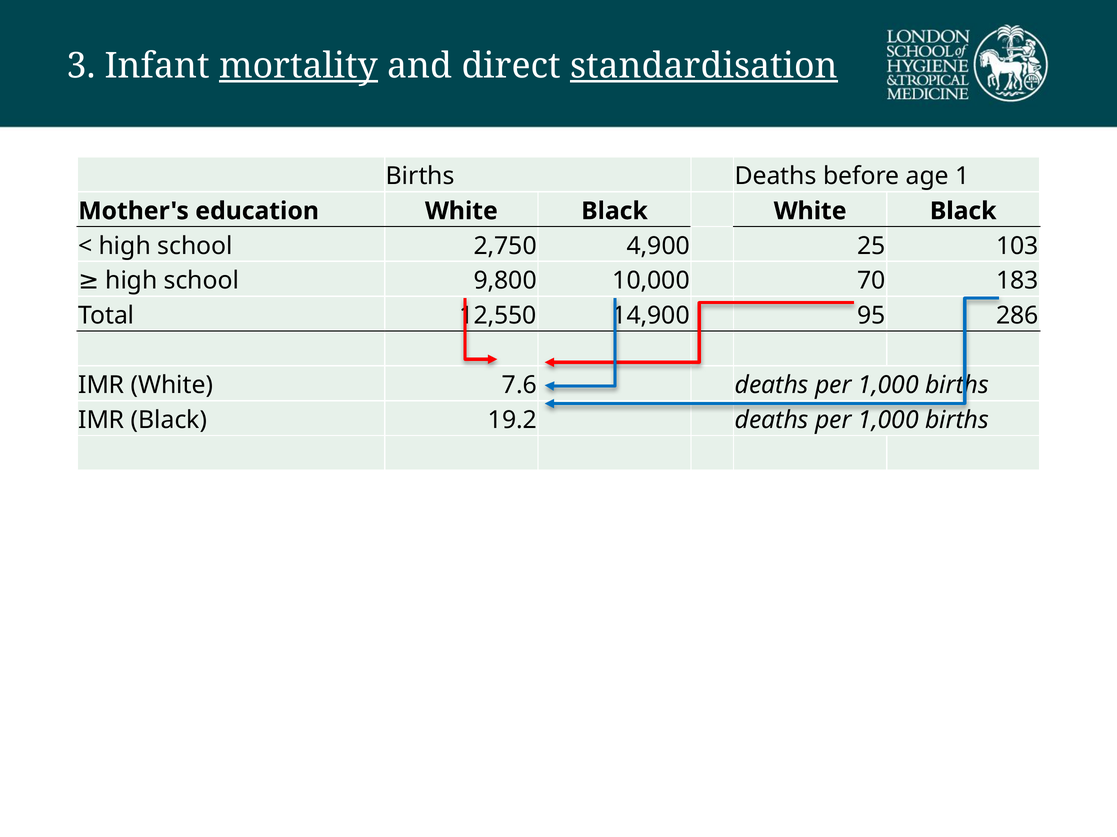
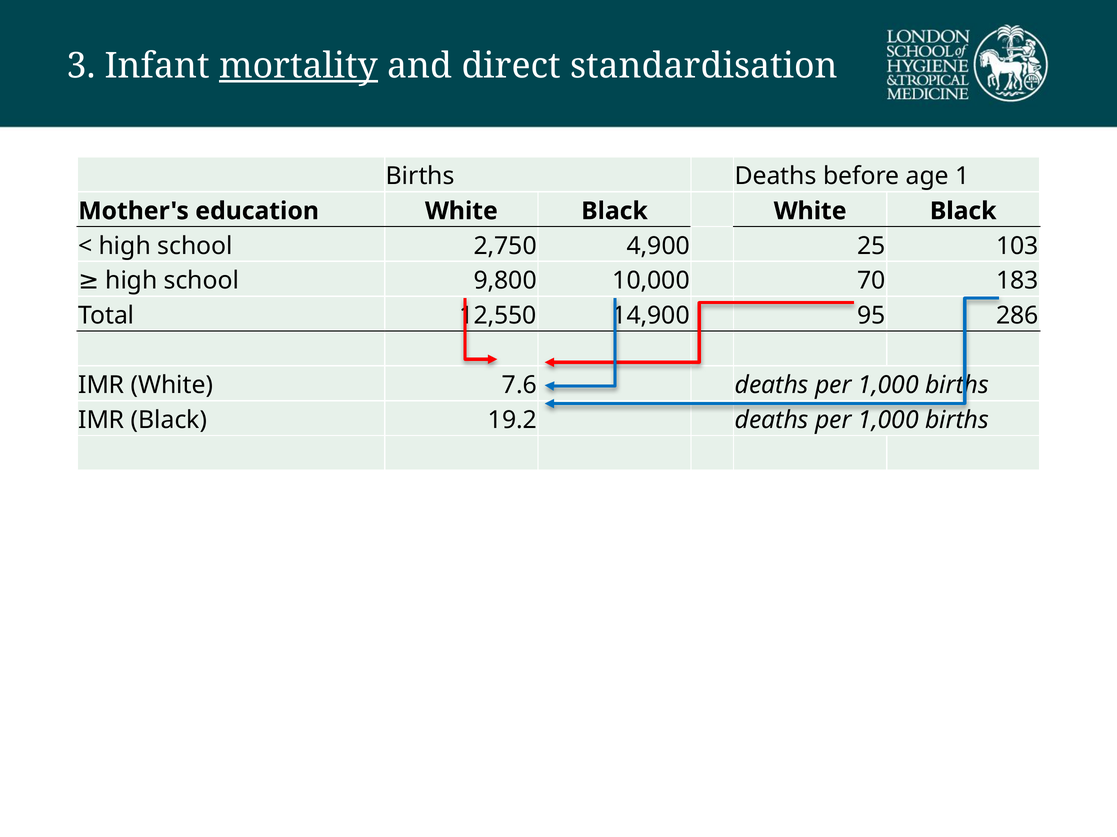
standardisation underline: present -> none
